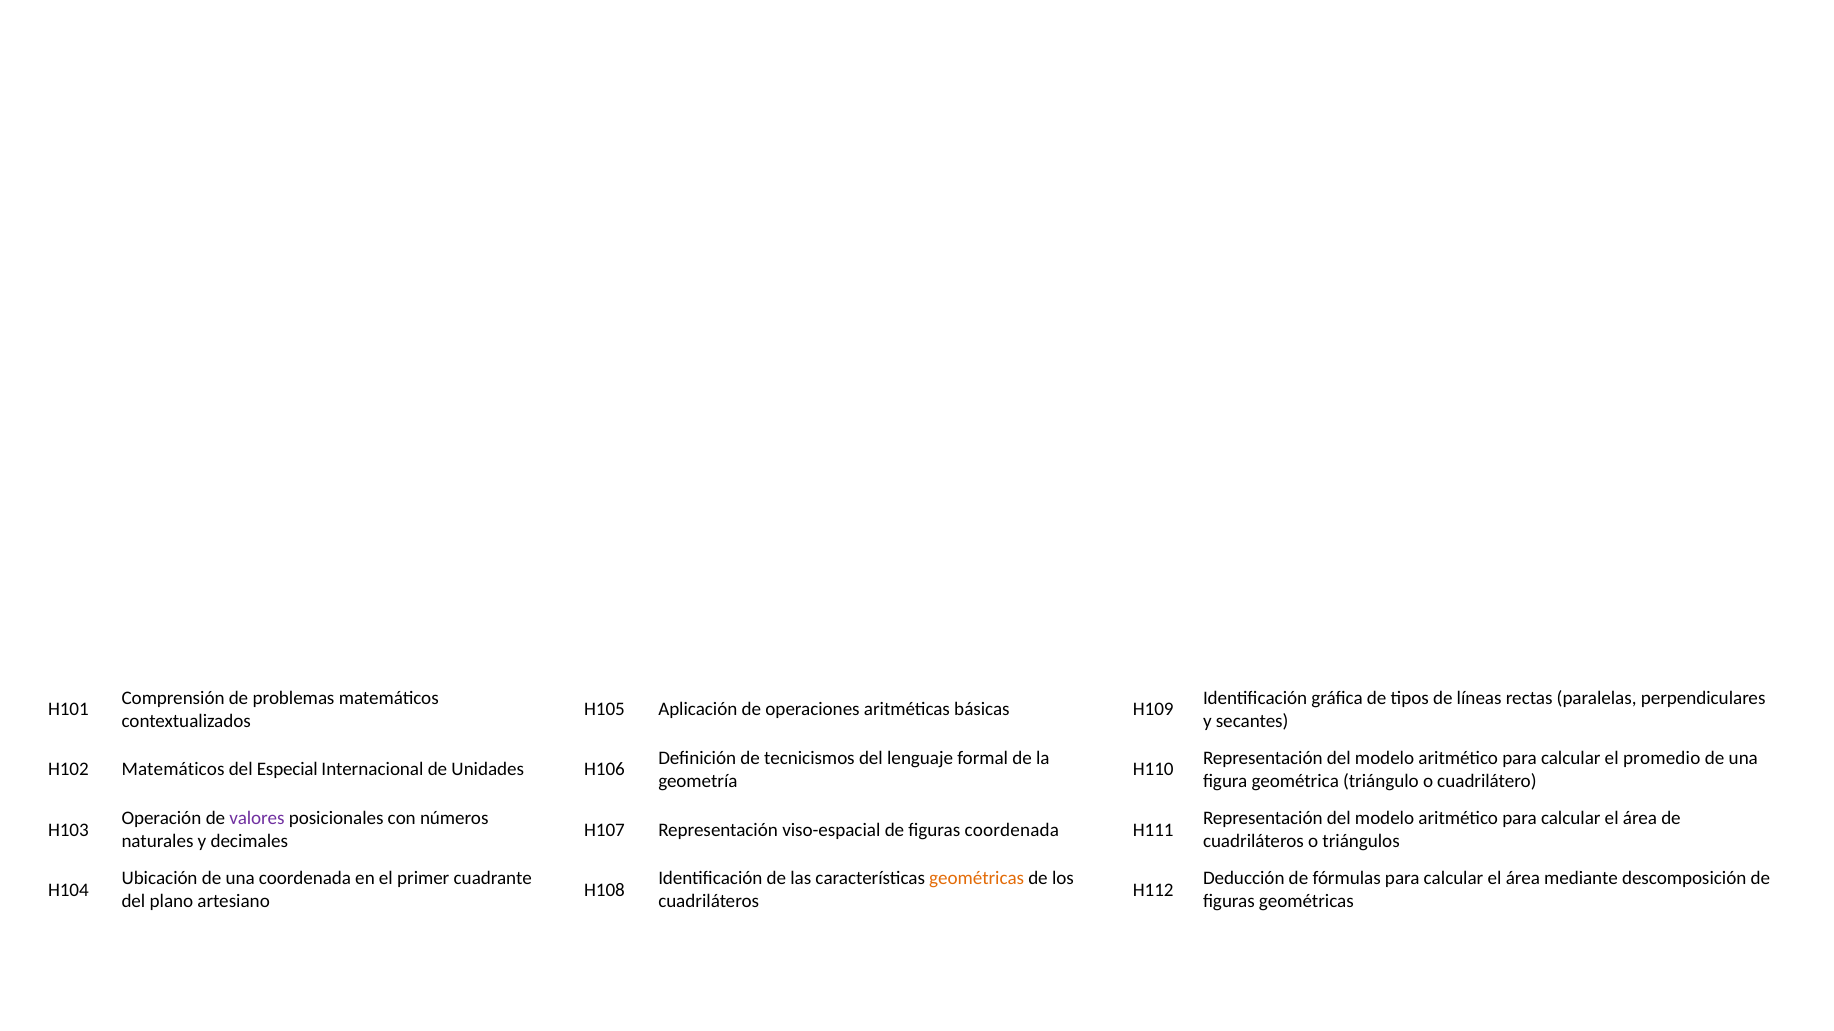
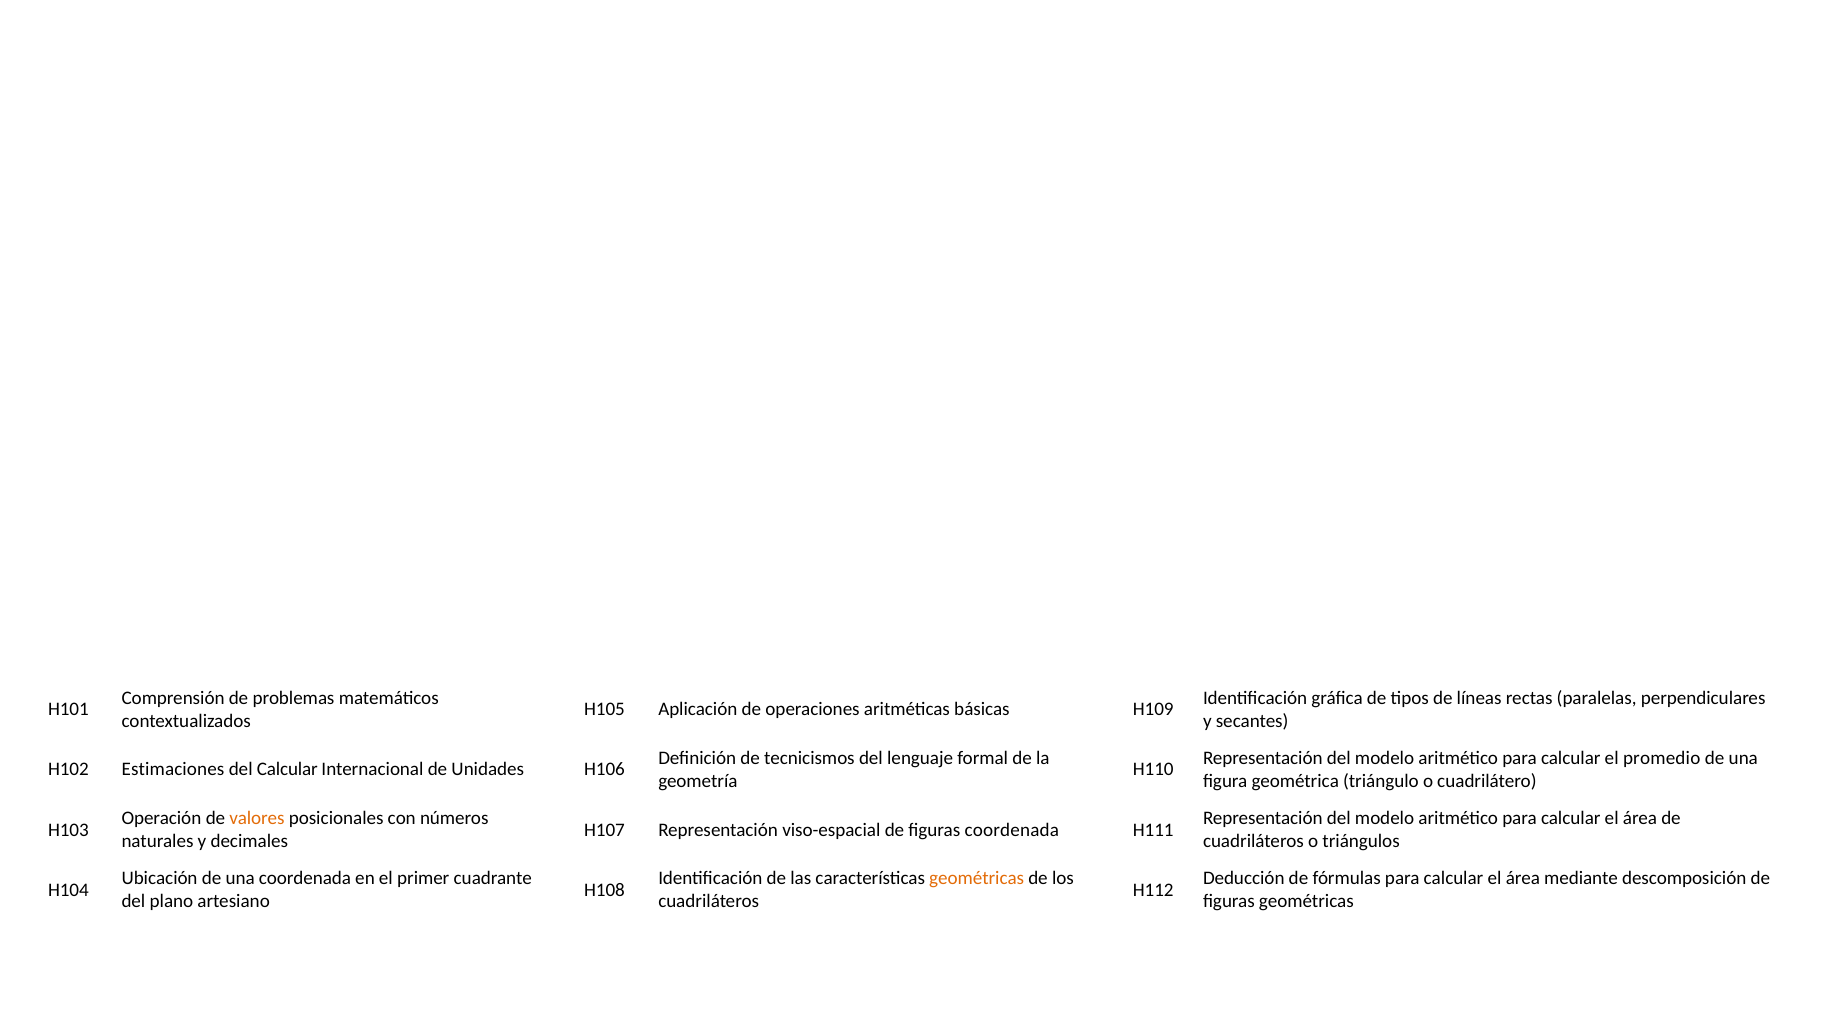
H102 Matemáticos: Matemáticos -> Estimaciones
del Especial: Especial -> Calcular
valores colour: purple -> orange
